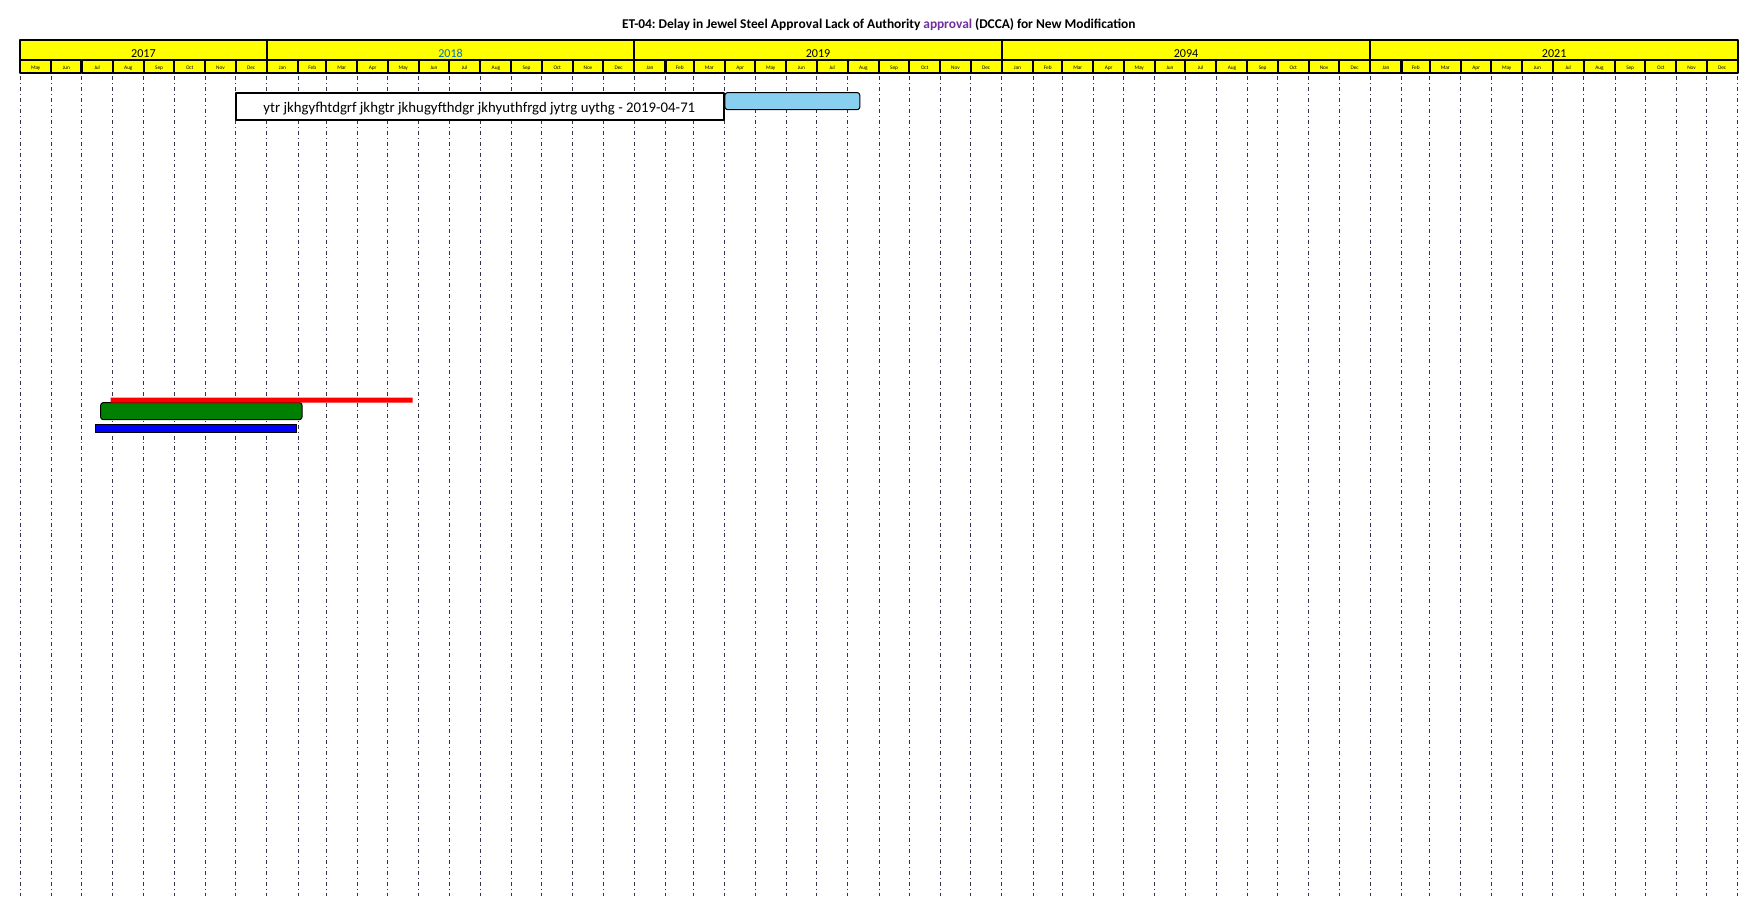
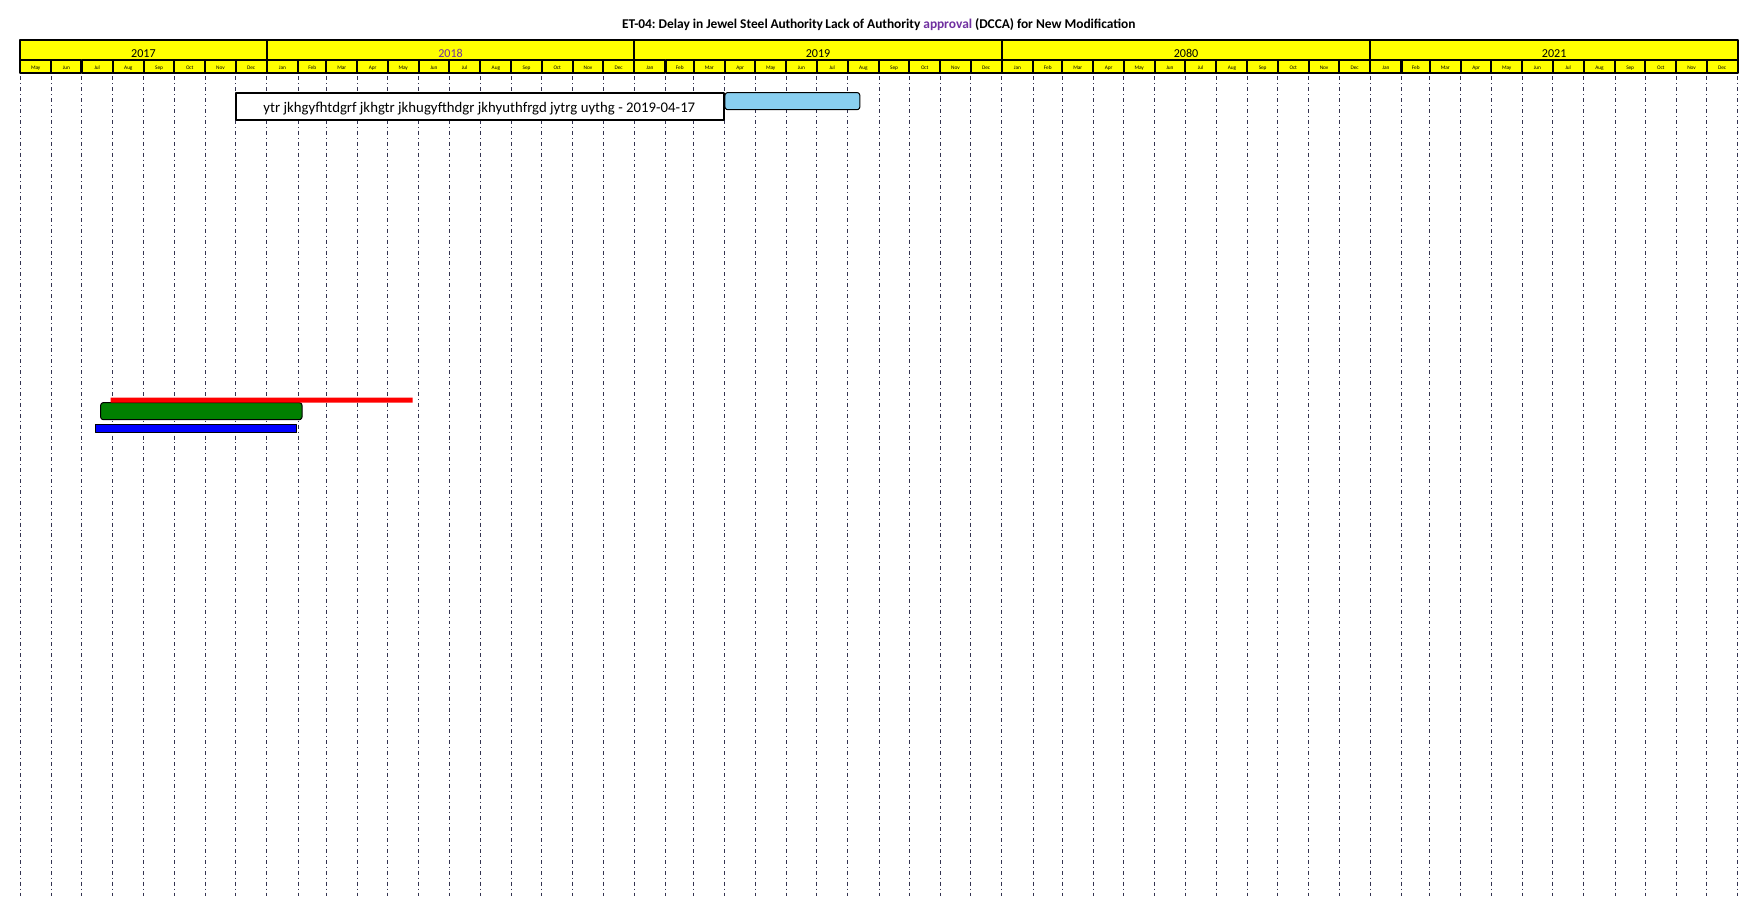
Steel Approval: Approval -> Authority
2018 colour: blue -> purple
2094: 2094 -> 2080
2019-04-71: 2019-04-71 -> 2019-04-17
